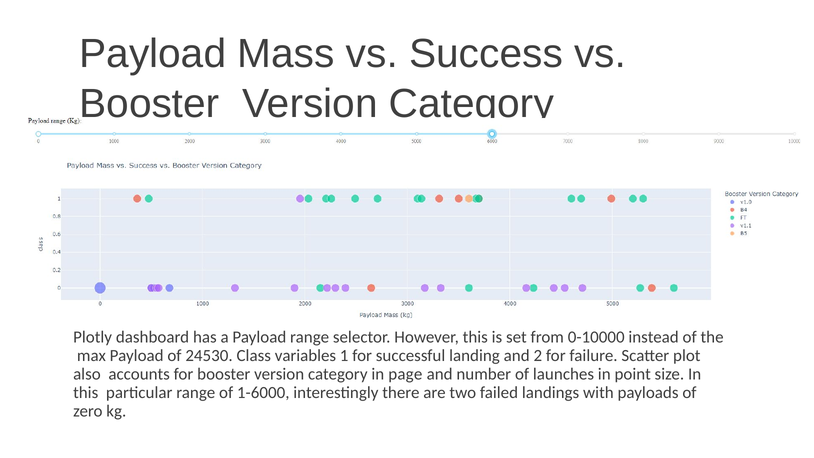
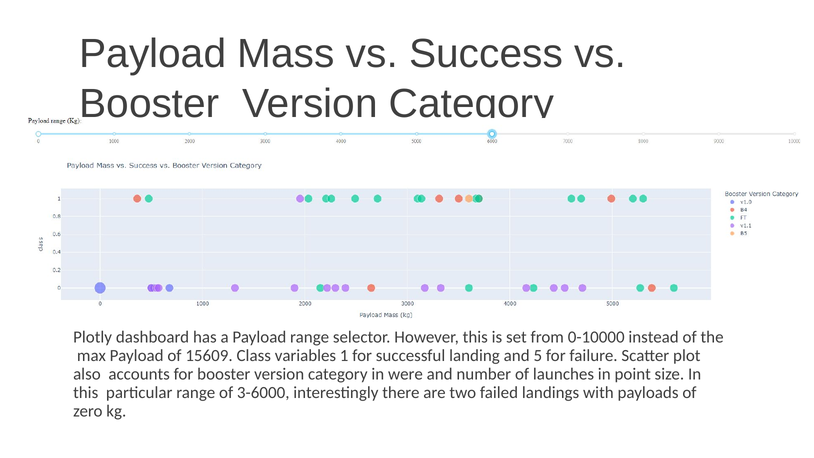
24530: 24530 -> 15609
2: 2 -> 5
page: page -> were
1-6000: 1-6000 -> 3-6000
